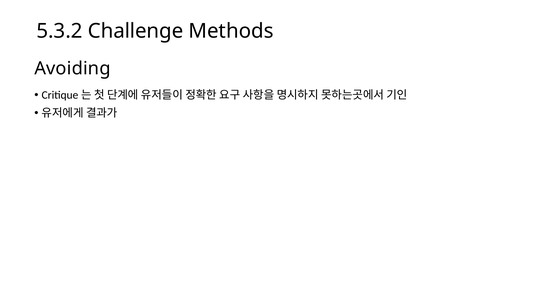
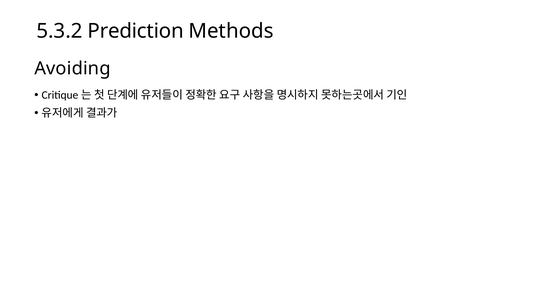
Challenge: Challenge -> Prediction
